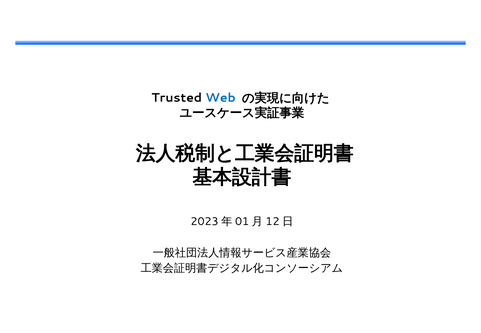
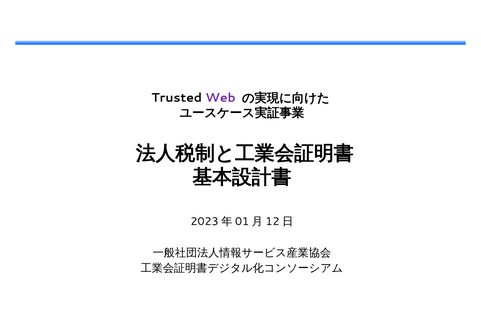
Web colour: blue -> purple
